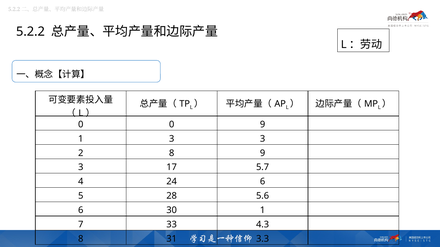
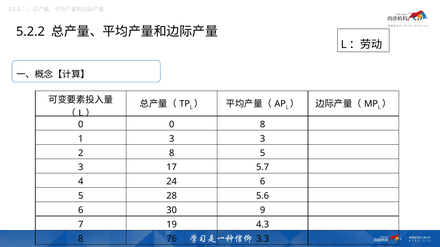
0 9: 9 -> 8
8 9: 9 -> 5
30 1: 1 -> 9
33: 33 -> 19
31: 31 -> 76
